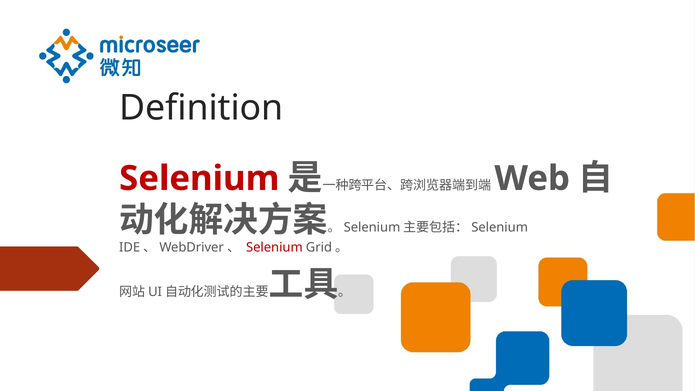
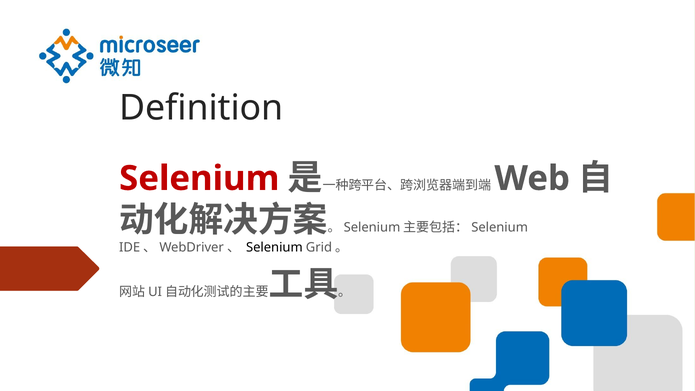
Selenium at (274, 247) colour: red -> black
